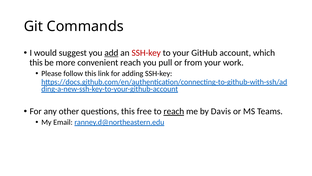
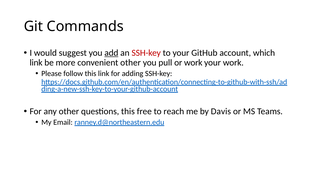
this at (36, 63): this -> link
convenient reach: reach -> other
or from: from -> work
reach at (174, 111) underline: present -> none
